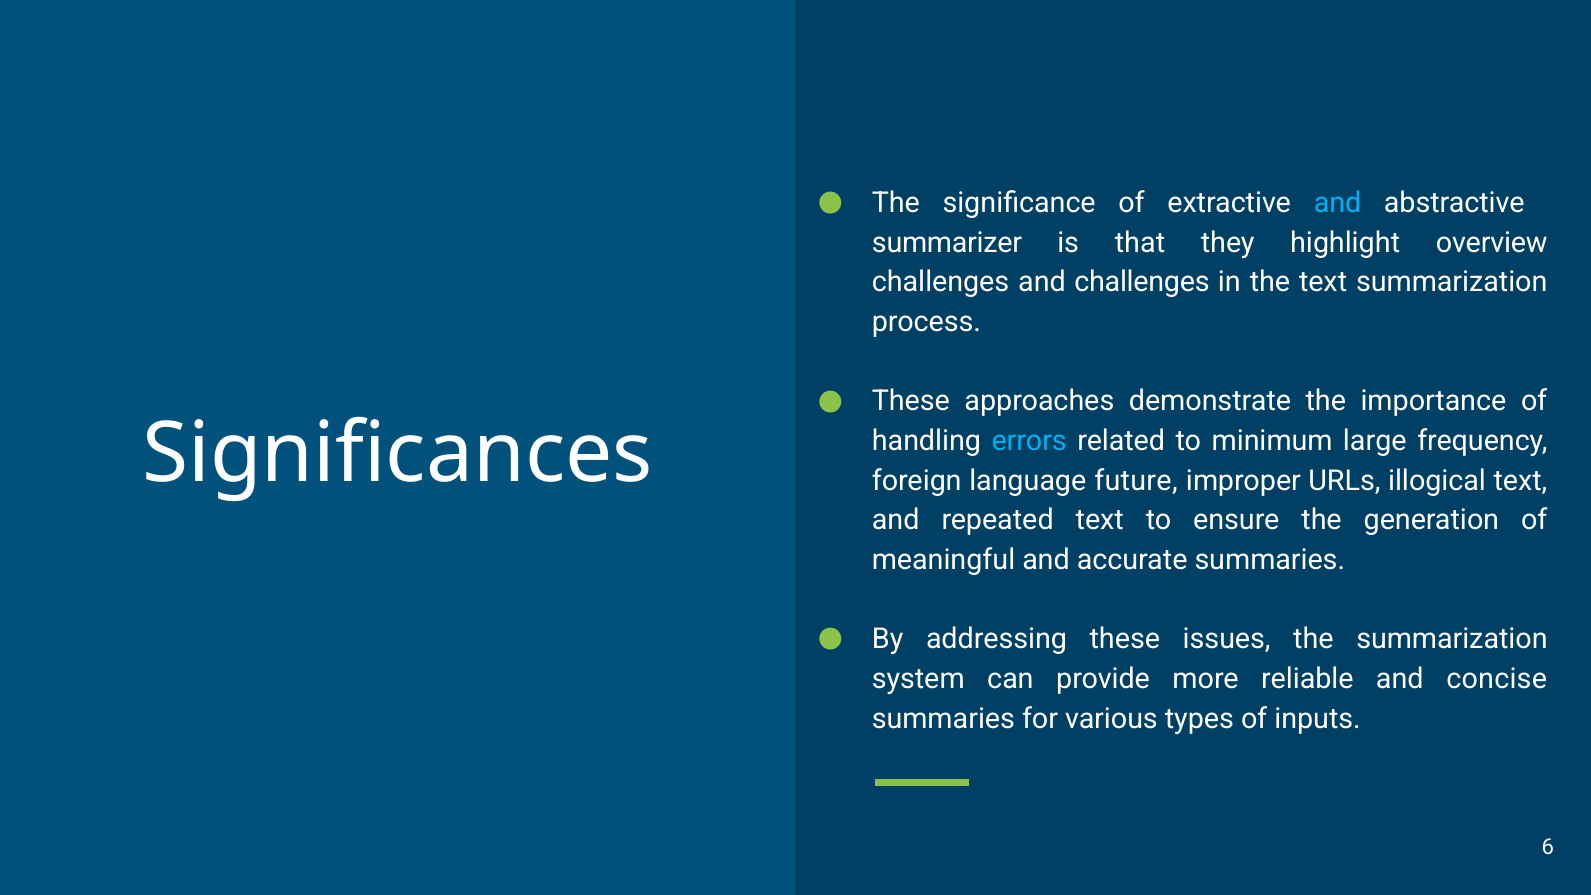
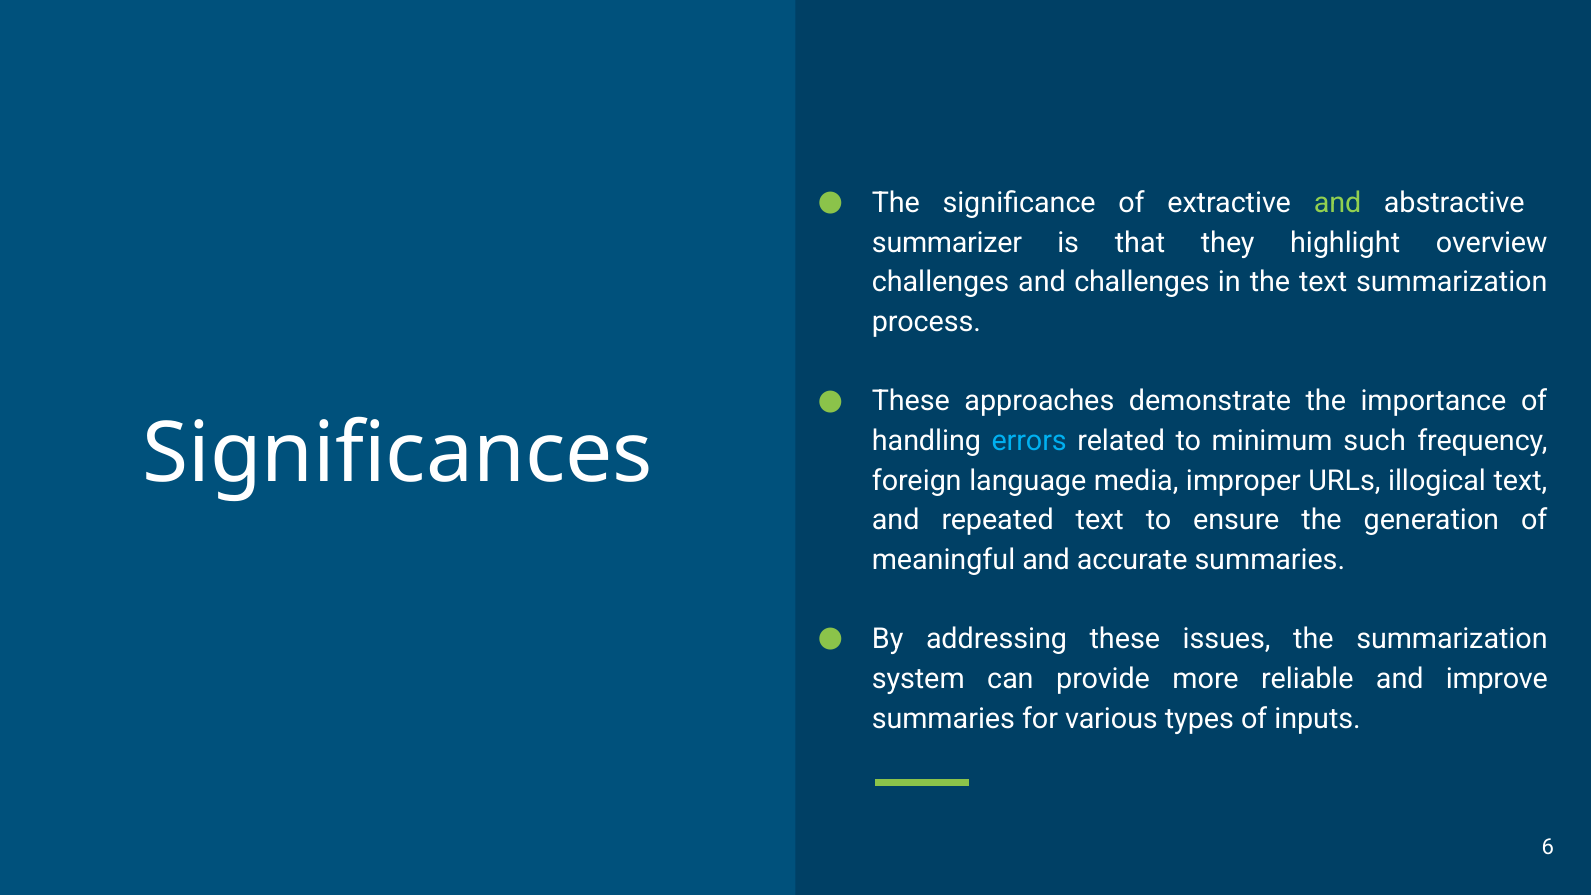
and at (1338, 203) colour: light blue -> light green
large: large -> such
future: future -> media
concise: concise -> improve
